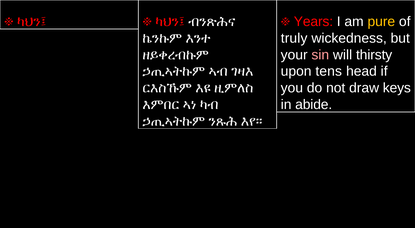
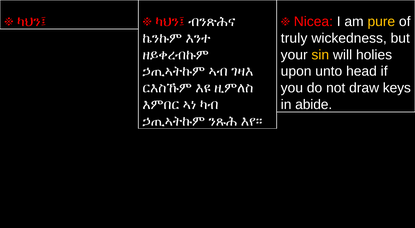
Years: Years -> Nicea
sin colour: pink -> yellow
thirsty: thirsty -> holies
tens: tens -> unto
